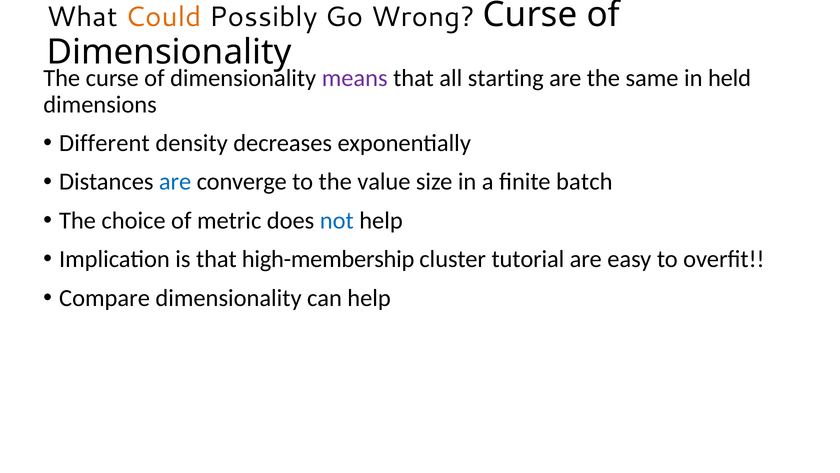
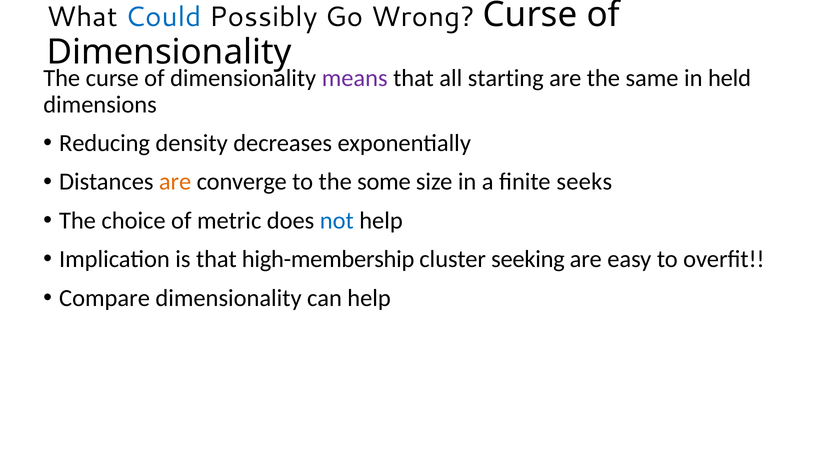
Could colour: orange -> blue
Different: Different -> Reducing
are at (175, 182) colour: blue -> orange
value: value -> some
batch: batch -> seeks
tutorial: tutorial -> seeking
